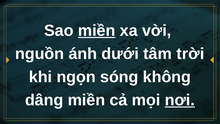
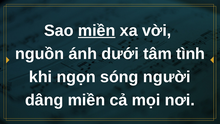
trời: trời -> tình
không: không -> người
nơi underline: present -> none
